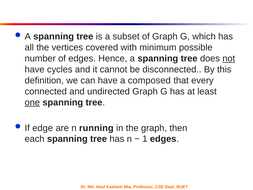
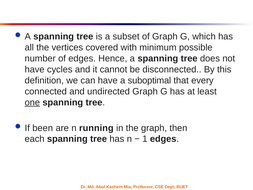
not underline: present -> none
composed: composed -> suboptimal
edge: edge -> been
